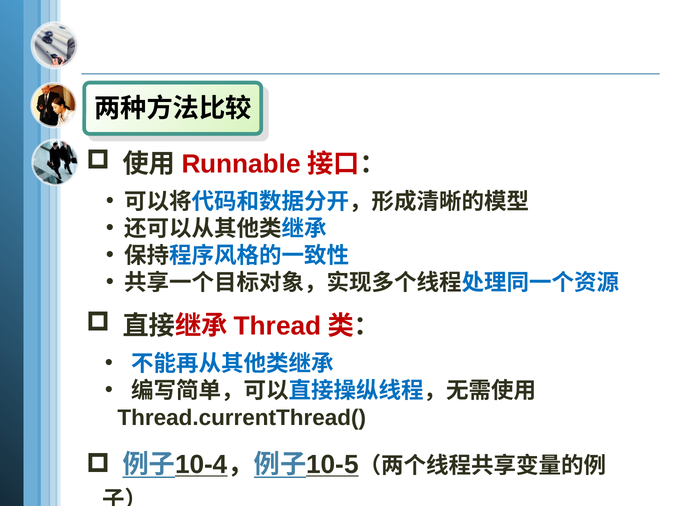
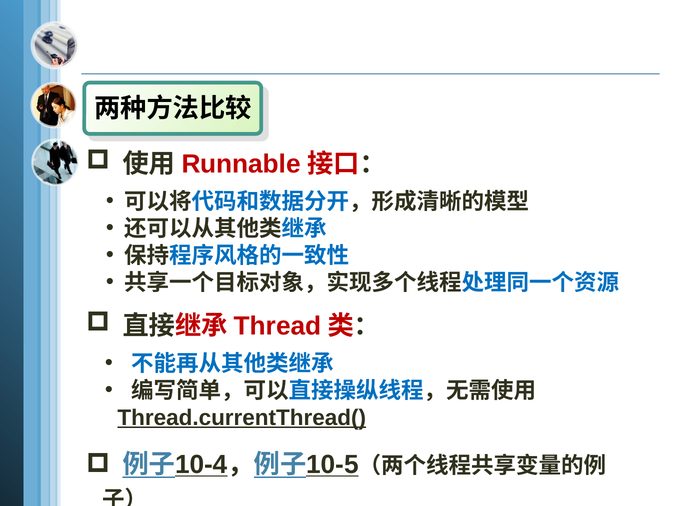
Thread.currentThread( underline: none -> present
